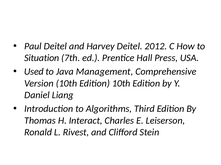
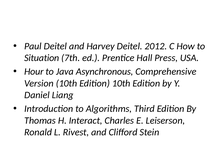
Used: Used -> Hour
Management: Management -> Asynchronous
